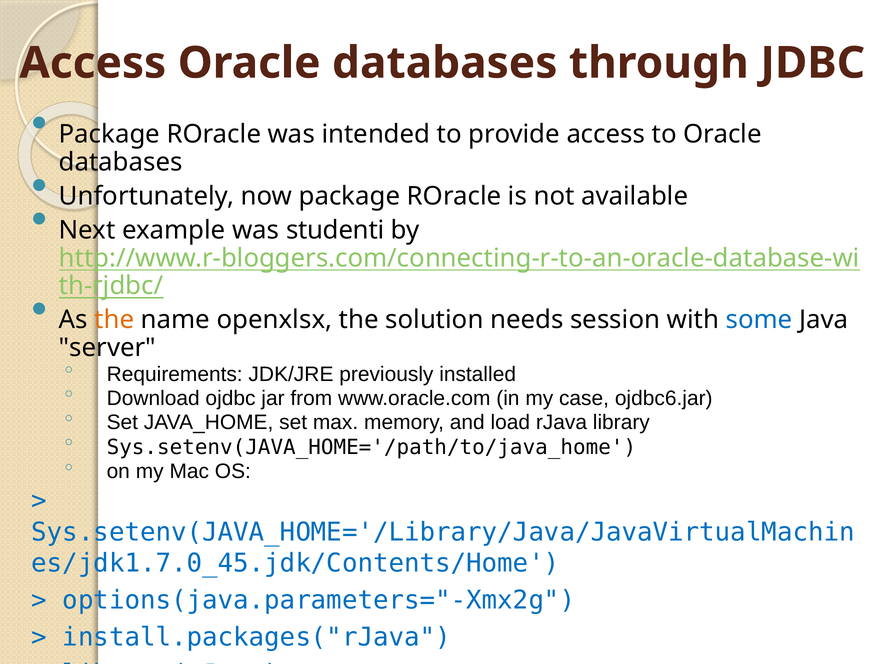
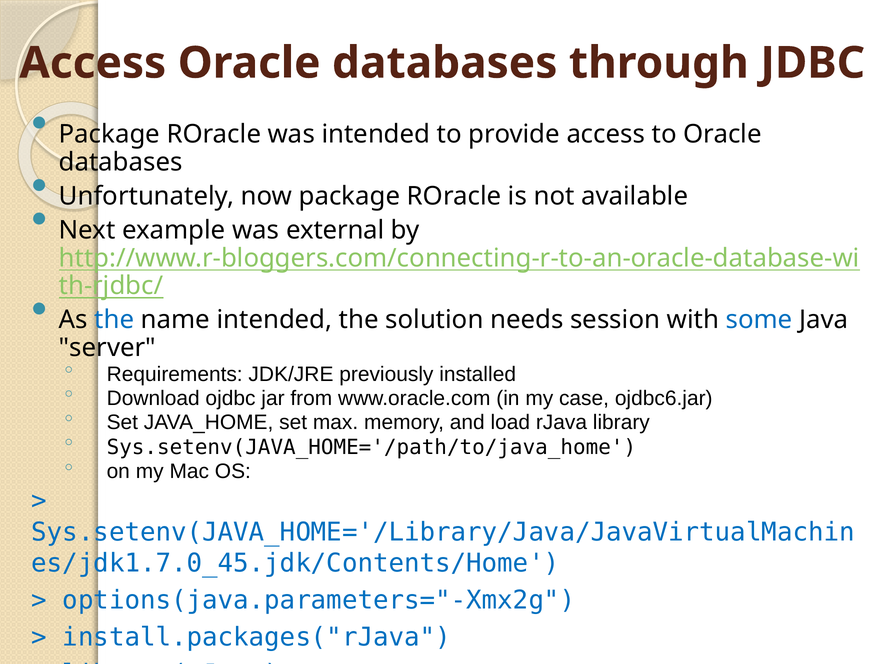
studenti: studenti -> external
the at (114, 320) colour: orange -> blue
name openxlsx: openxlsx -> intended
